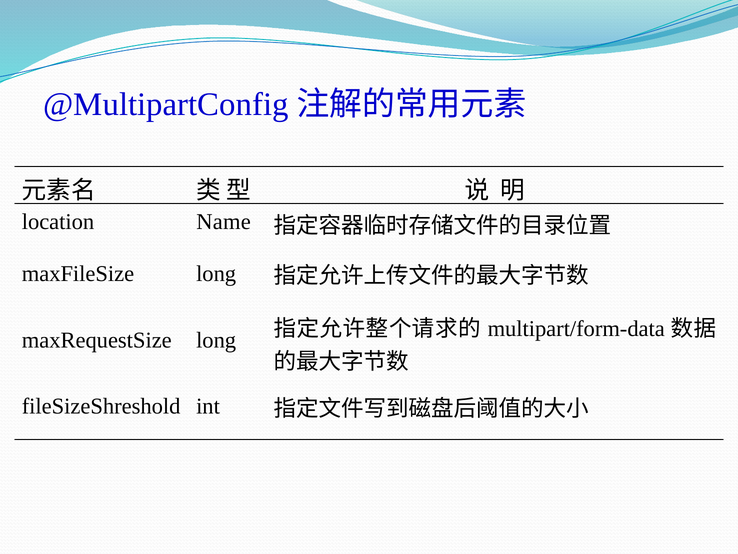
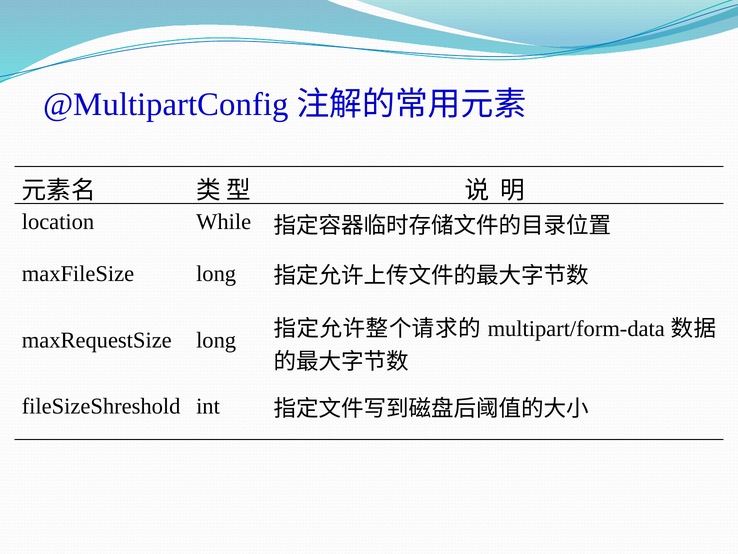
Name: Name -> While
